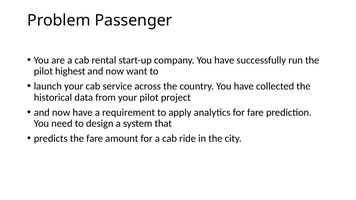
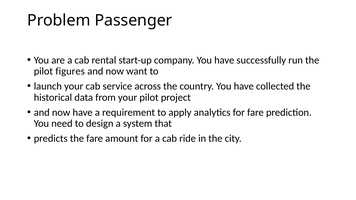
highest: highest -> figures
